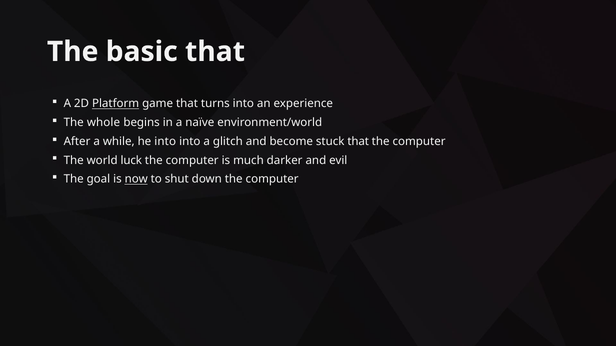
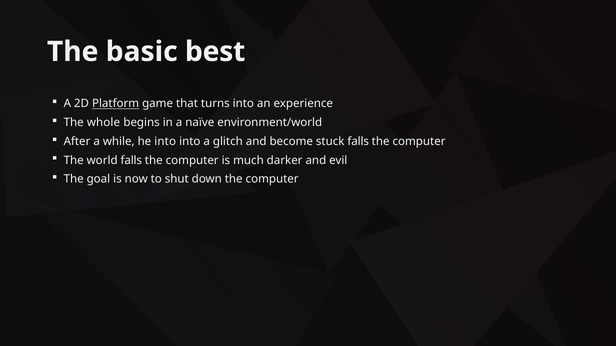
basic that: that -> best
stuck that: that -> falls
world luck: luck -> falls
now underline: present -> none
